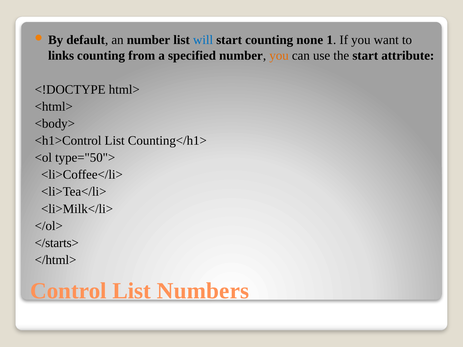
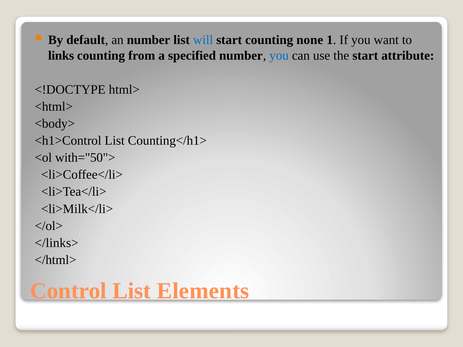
you at (279, 56) colour: orange -> blue
type="50">: type="50"> -> with="50">
</starts>: </starts> -> </links>
Numbers: Numbers -> Elements
